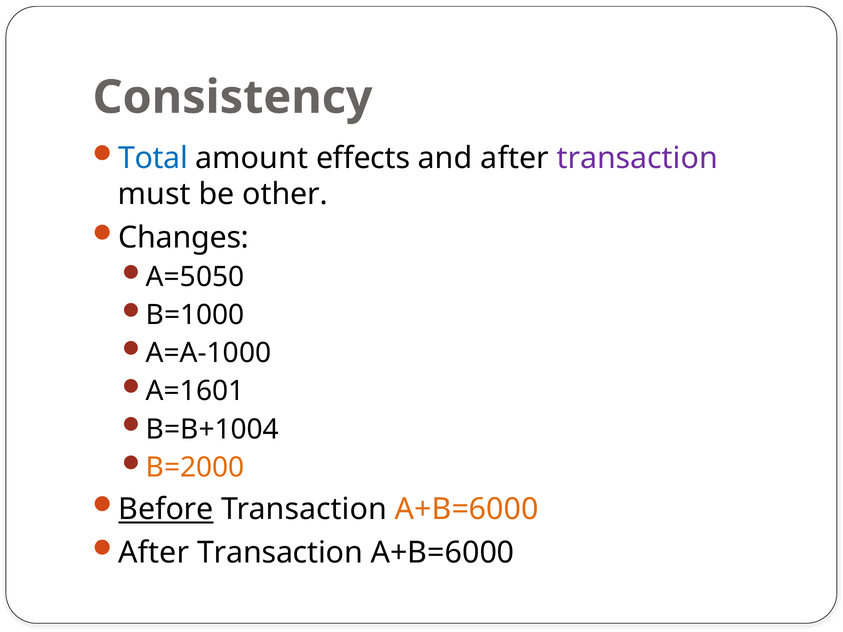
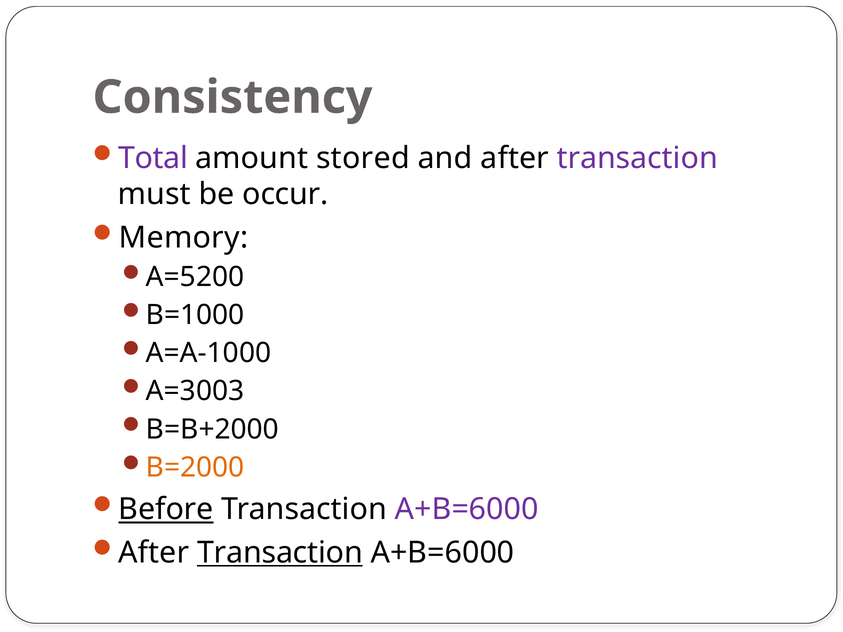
Total colour: blue -> purple
effects: effects -> stored
other: other -> occur
Changes: Changes -> Memory
A=5050: A=5050 -> A=5200
A=1601: A=1601 -> A=3003
B=B+1004: B=B+1004 -> B=B+2000
A+B=6000 at (467, 510) colour: orange -> purple
Transaction at (280, 553) underline: none -> present
